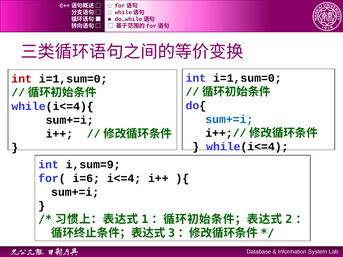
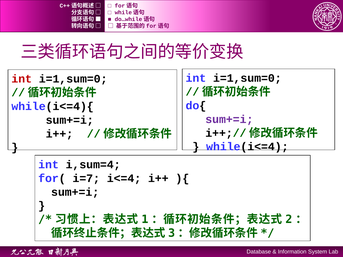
sum+=i at (229, 119) colour: blue -> purple
i,sum=9: i,sum=9 -> i,sum=4
i=6: i=6 -> i=7
